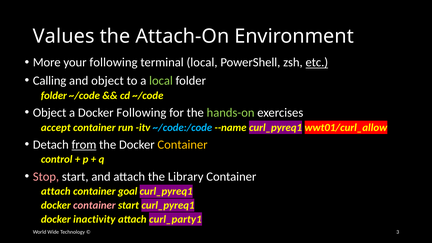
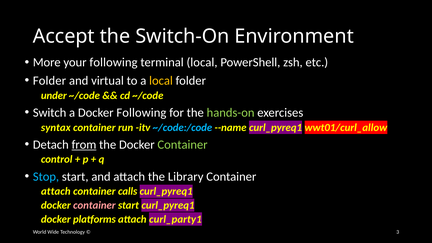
Values: Values -> Accept
Attach-On: Attach-On -> Switch-On
etc underline: present -> none
Calling at (50, 81): Calling -> Folder
and object: object -> virtual
local at (161, 81) colour: light green -> yellow
folder at (54, 95): folder -> under
Object at (50, 113): Object -> Switch
accept: accept -> syntax
Container at (183, 145) colour: yellow -> light green
Stop colour: pink -> light blue
goal: goal -> calls
inactivity: inactivity -> platforms
